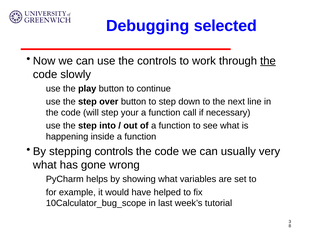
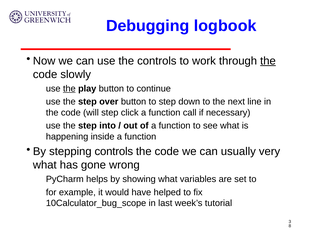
selected: selected -> logbook
the at (69, 89) underline: none -> present
your: your -> click
